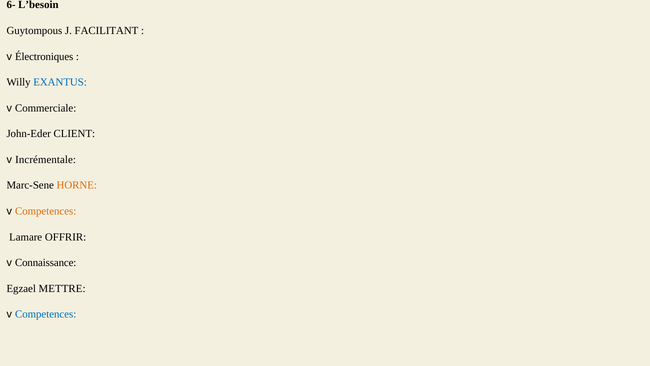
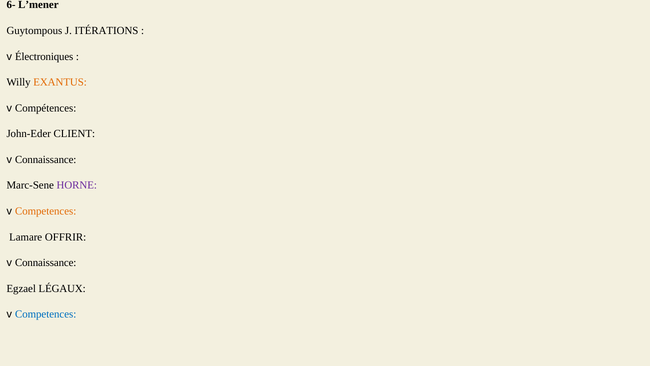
L’besoin: L’besoin -> L’mener
FACILITANT: FACILITANT -> ITÉRATIONS
EXANTUS colour: blue -> orange
Commerciale: Commerciale -> Compétences
Incrémentale at (46, 159): Incrémentale -> Connaissance
HORNE colour: orange -> purple
METTRE: METTRE -> LÉGAUX
